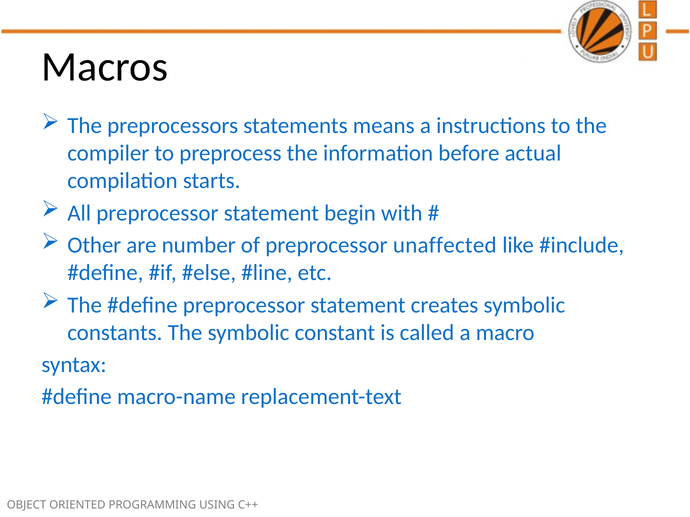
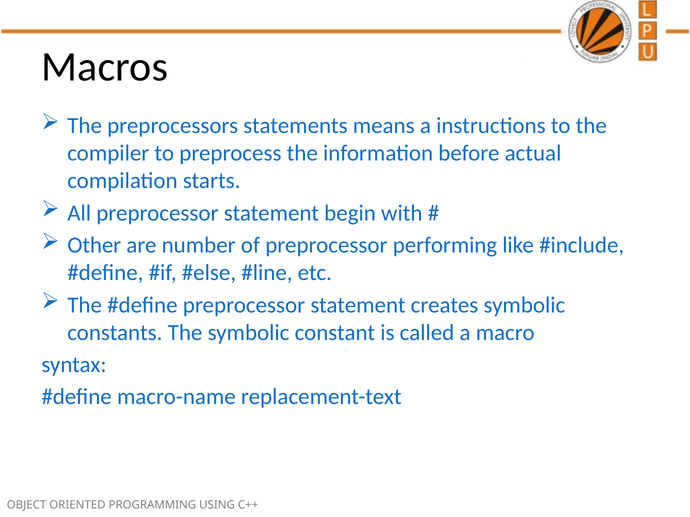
unaffected: unaffected -> performing
